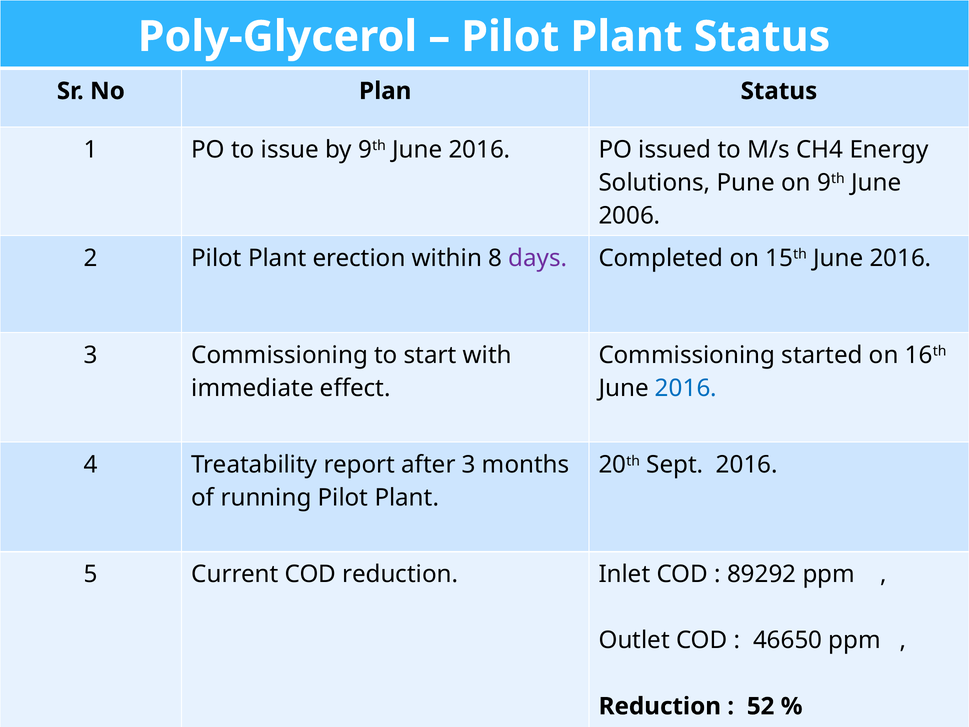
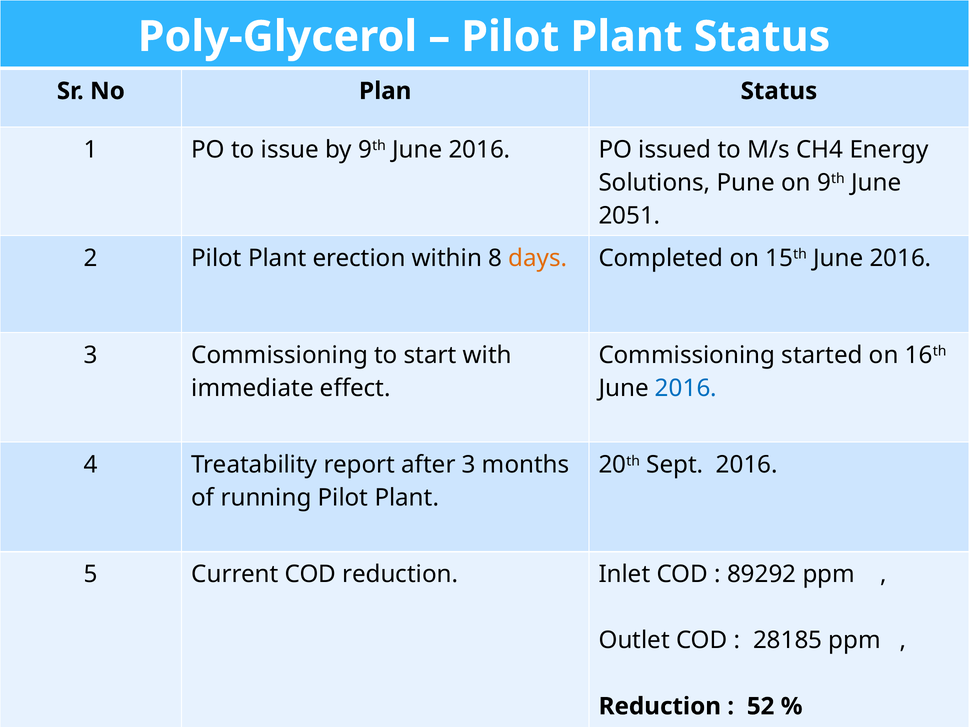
2006: 2006 -> 2051
days colour: purple -> orange
46650: 46650 -> 28185
